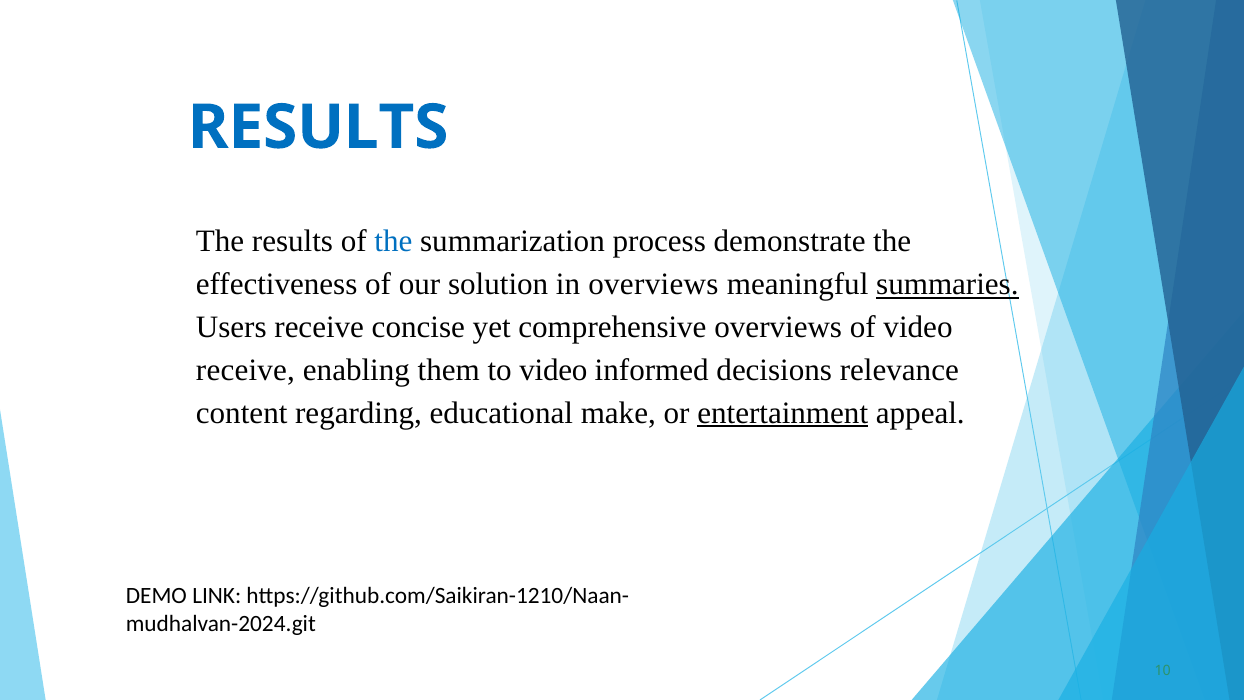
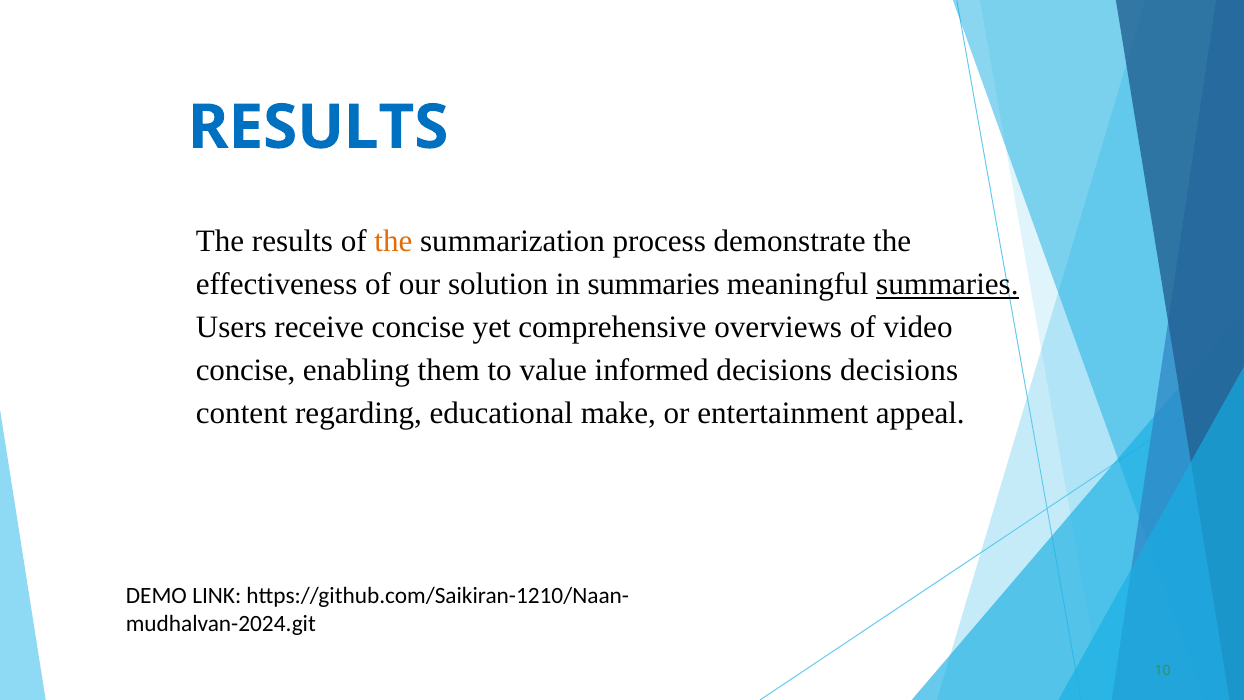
the at (393, 241) colour: blue -> orange
in overviews: overviews -> summaries
receive at (245, 370): receive -> concise
to video: video -> value
decisions relevance: relevance -> decisions
entertainment underline: present -> none
